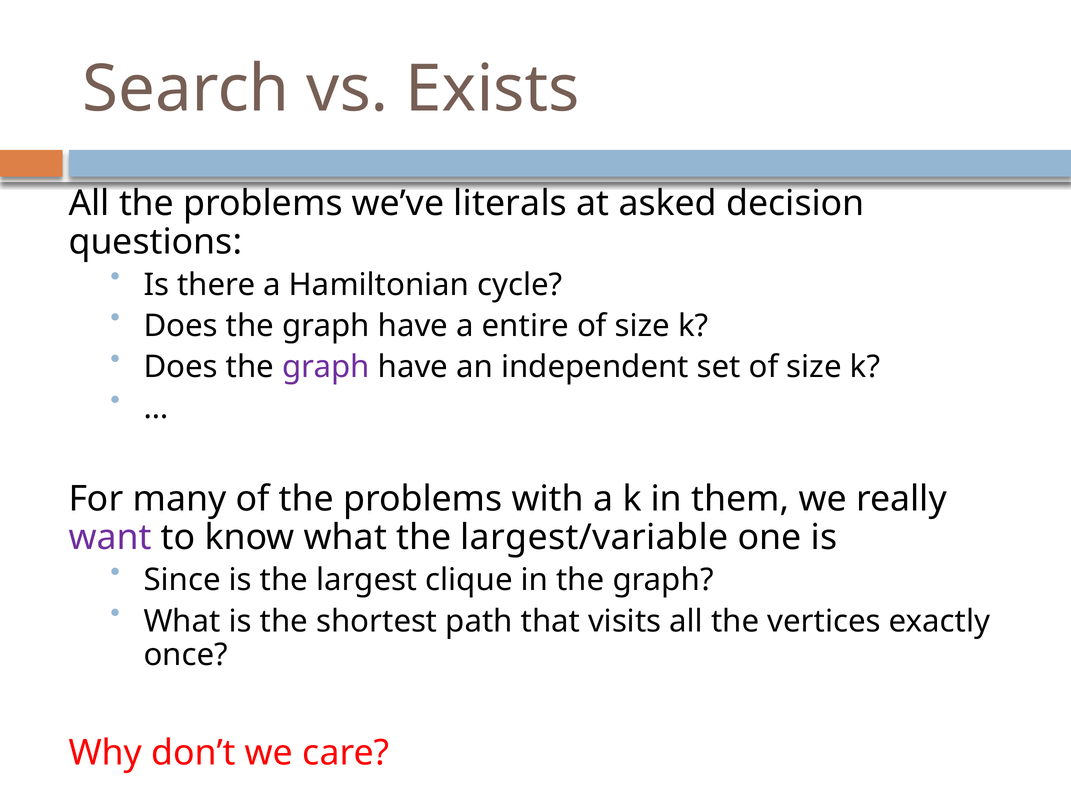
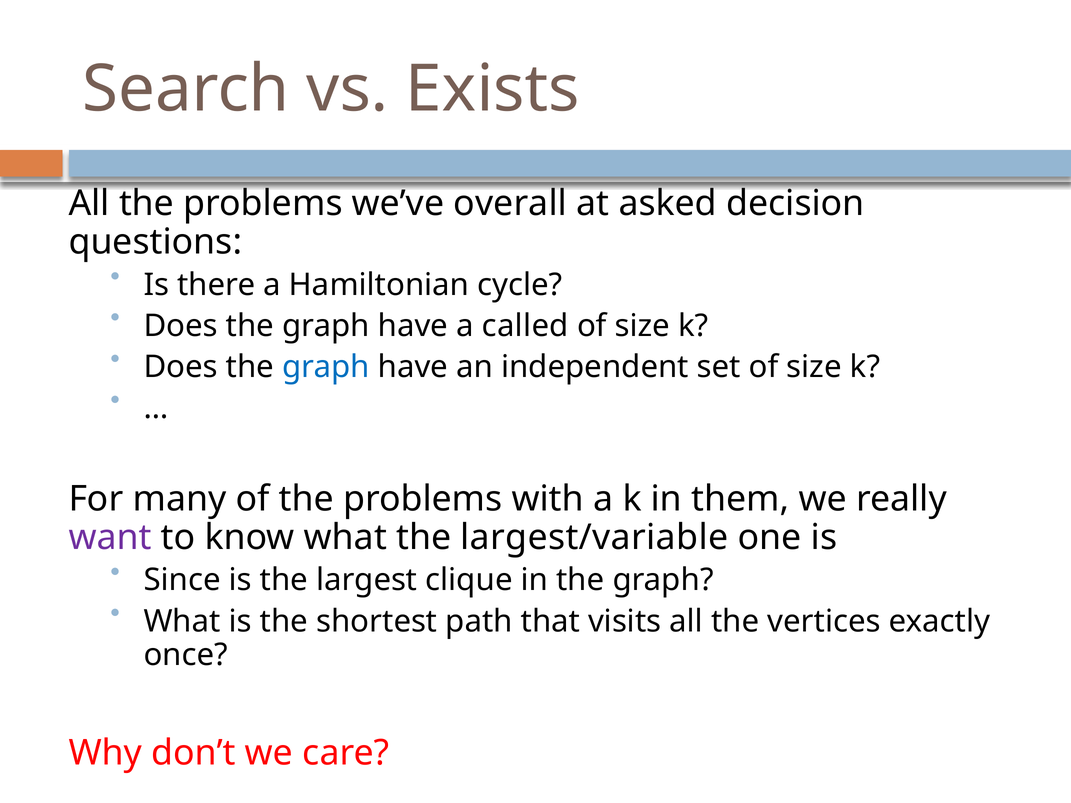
literals: literals -> overall
entire: entire -> called
graph at (326, 367) colour: purple -> blue
